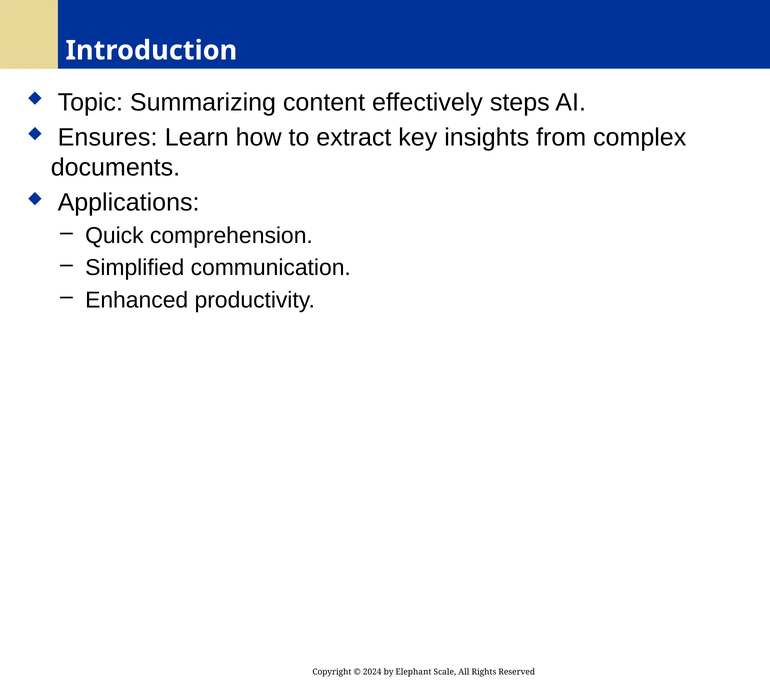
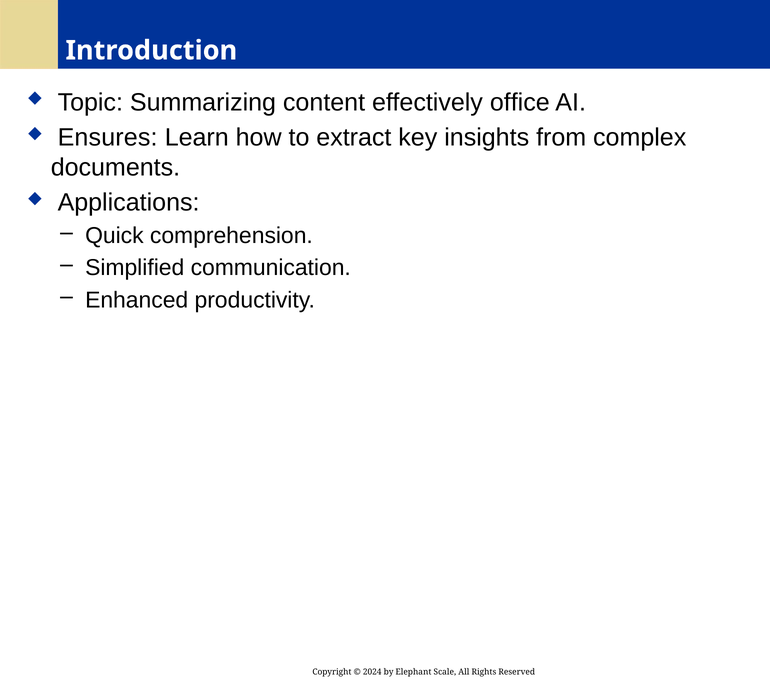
steps: steps -> office
